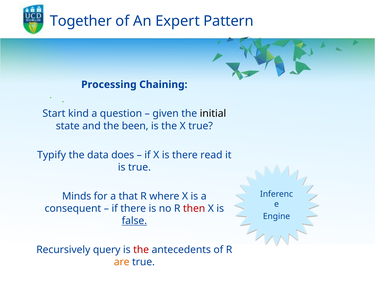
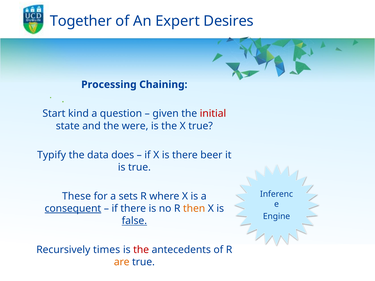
Pattern: Pattern -> Desires
initial colour: black -> red
been: been -> were
read: read -> beer
Minds: Minds -> These
that: that -> sets
consequent underline: none -> present
then colour: red -> orange
query: query -> times
